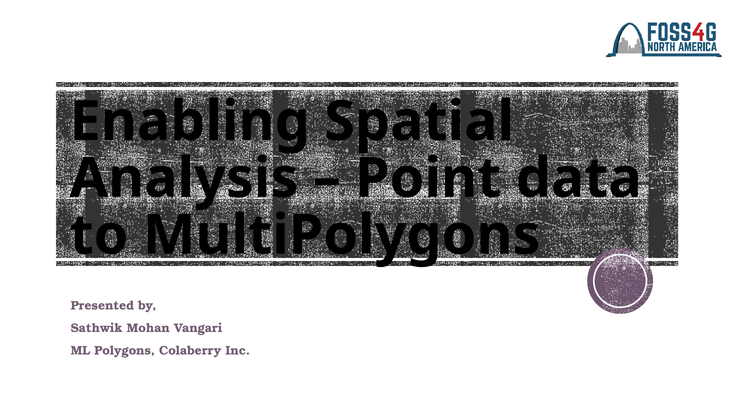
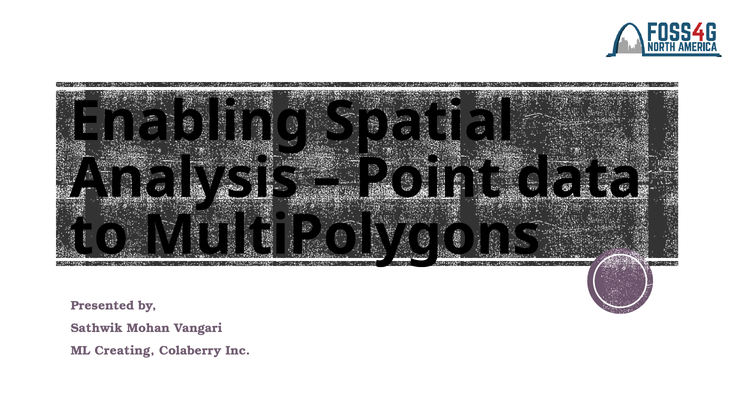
Polygons: Polygons -> Creating
